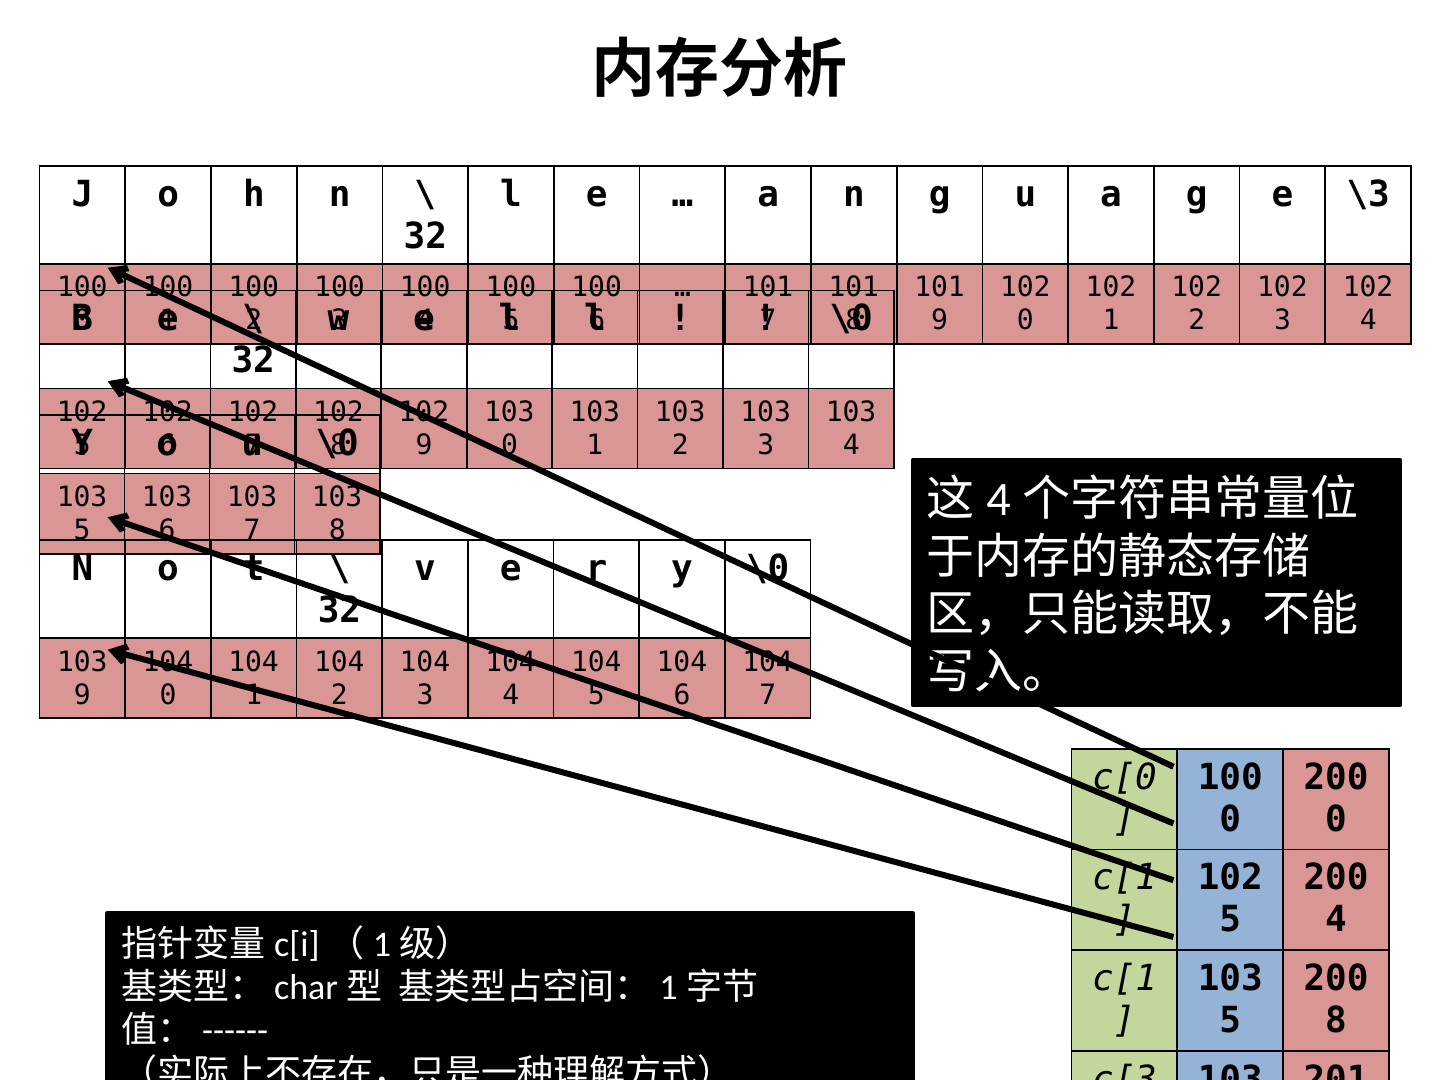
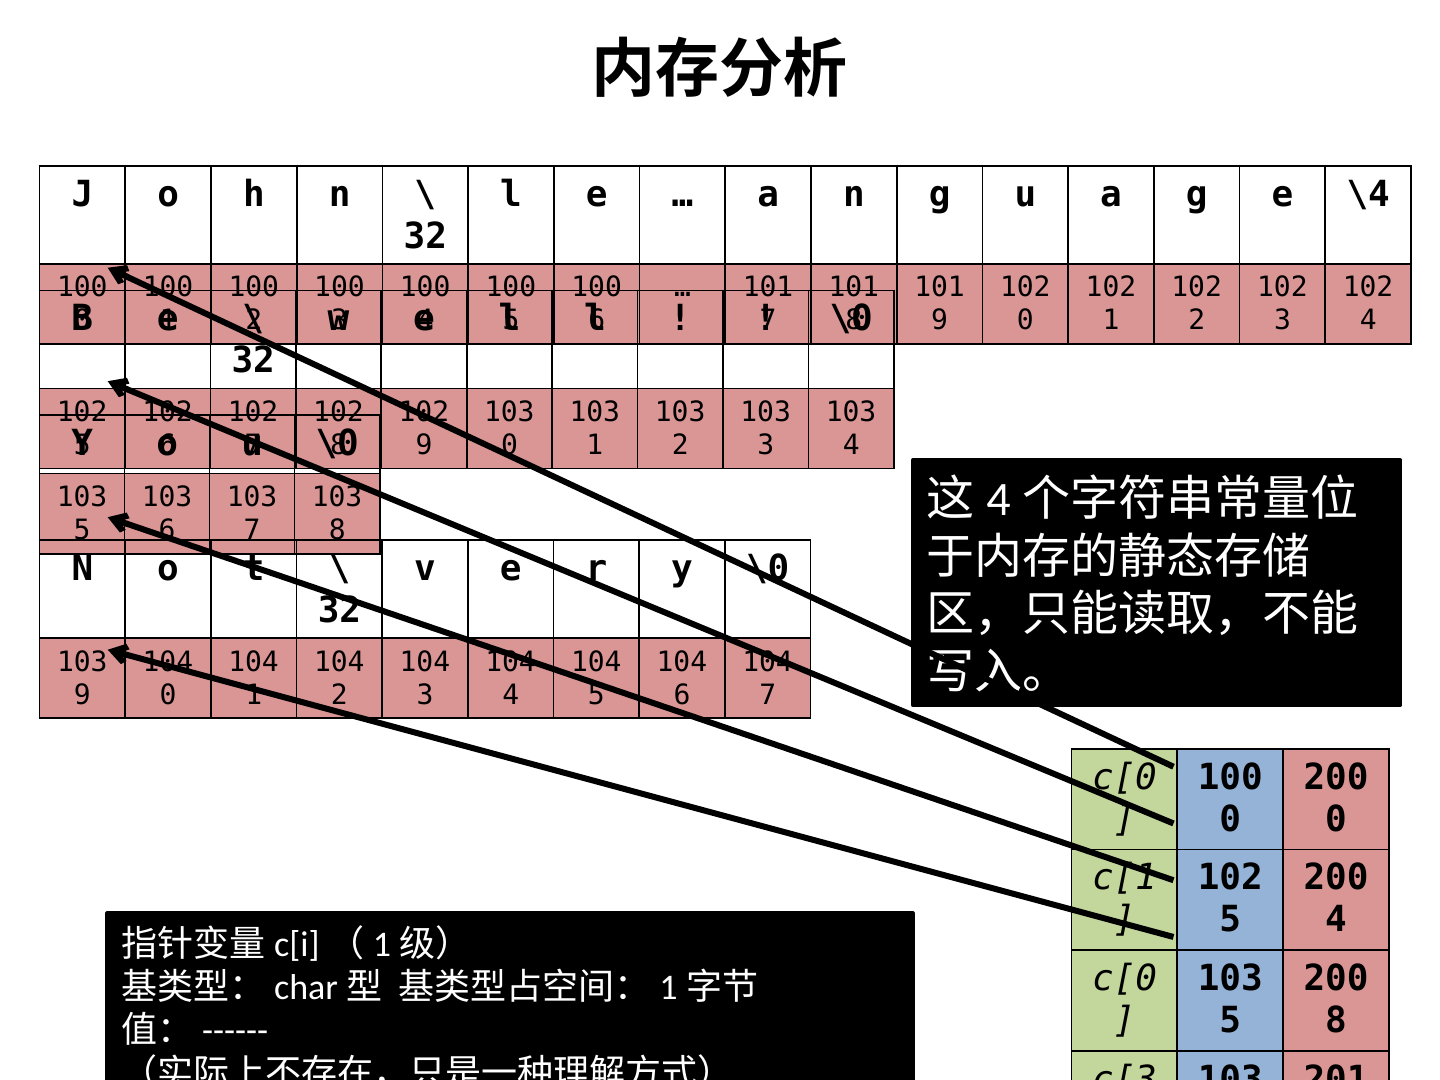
\3: \3 -> \4
c[1 at (1124, 979): c[1 -> c[0
